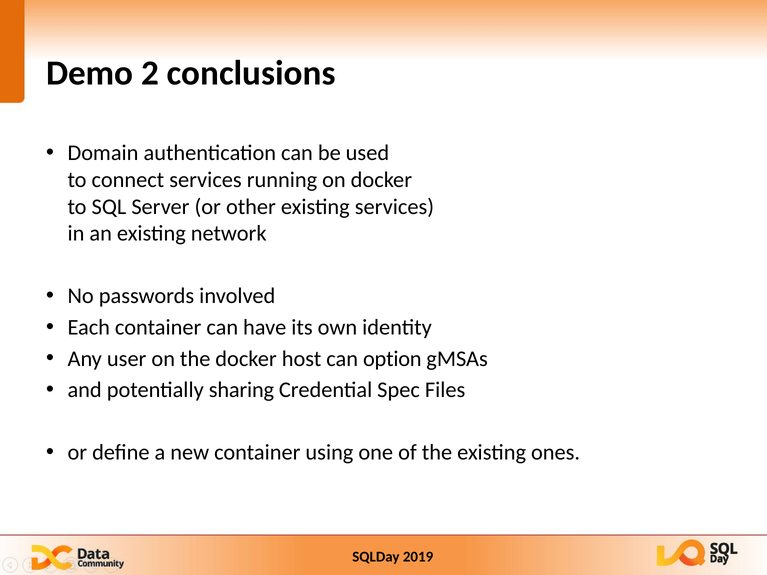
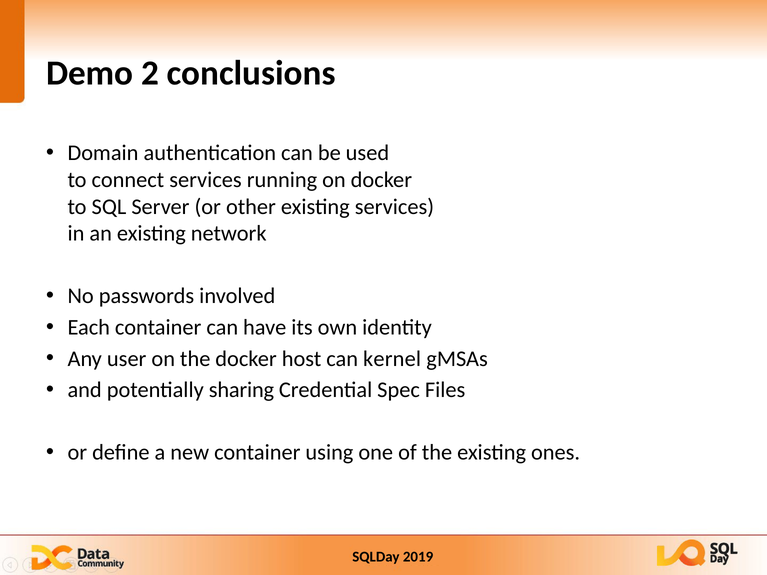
option: option -> kernel
